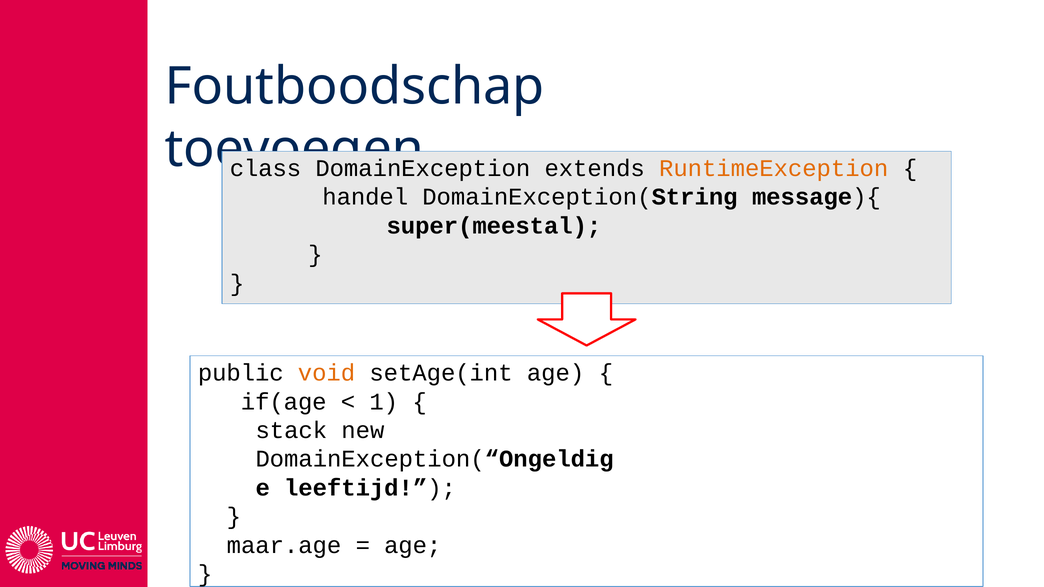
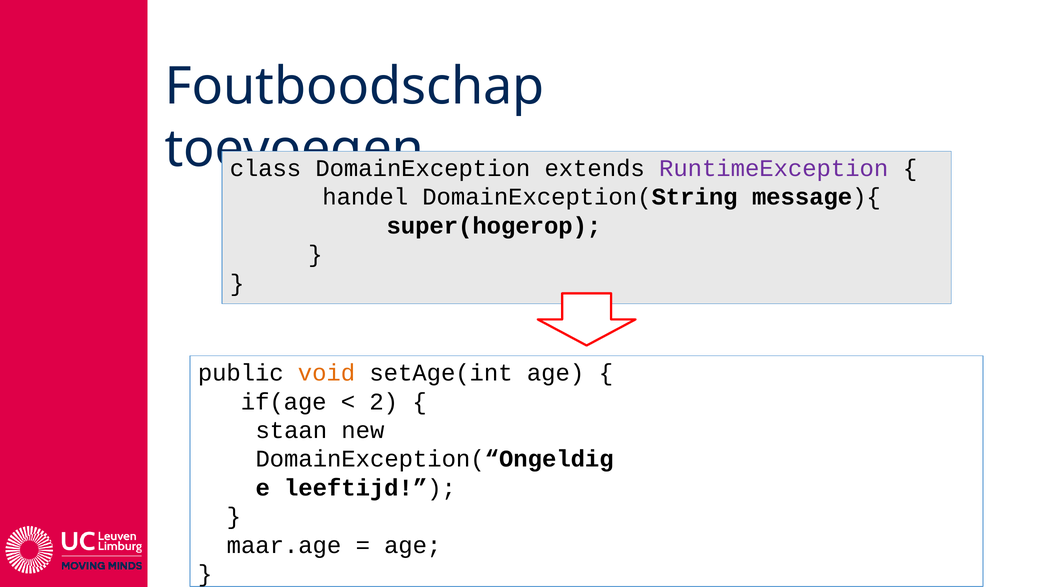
RuntimeException colour: orange -> purple
super(meestal: super(meestal -> super(hogerop
1: 1 -> 2
stack: stack -> staan
